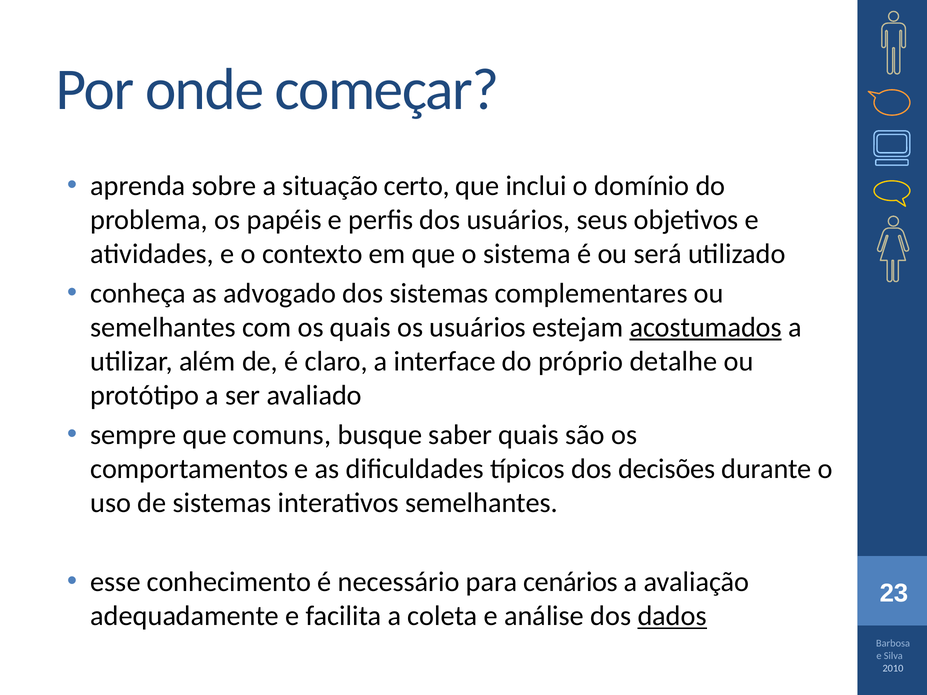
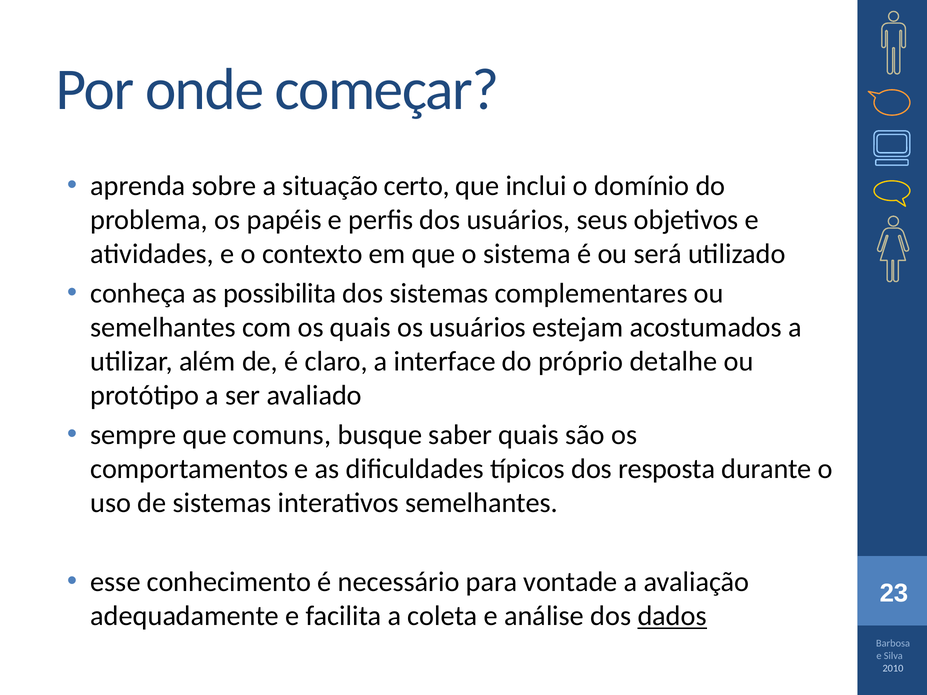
advogado: advogado -> possibilita
acostumados underline: present -> none
decisões: decisões -> resposta
cenários: cenários -> vontade
